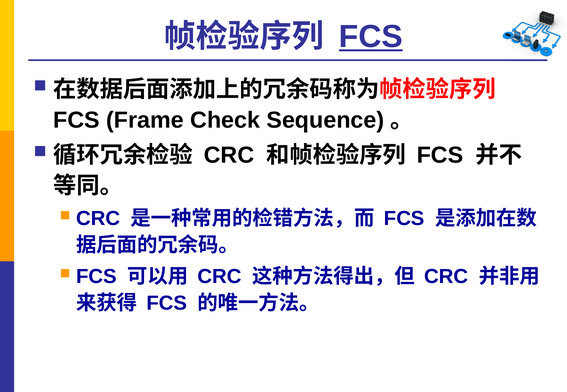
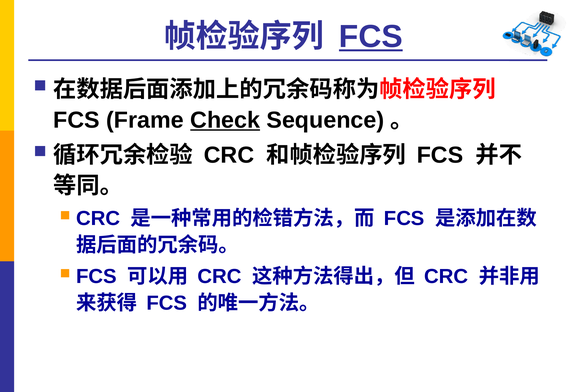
Check underline: none -> present
